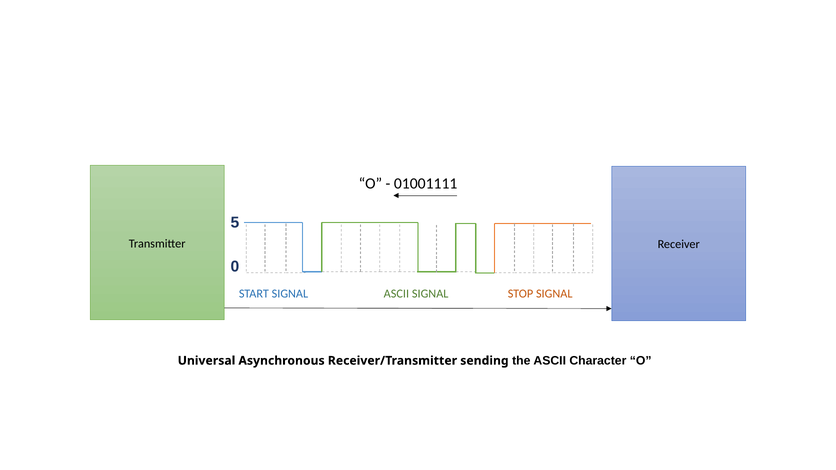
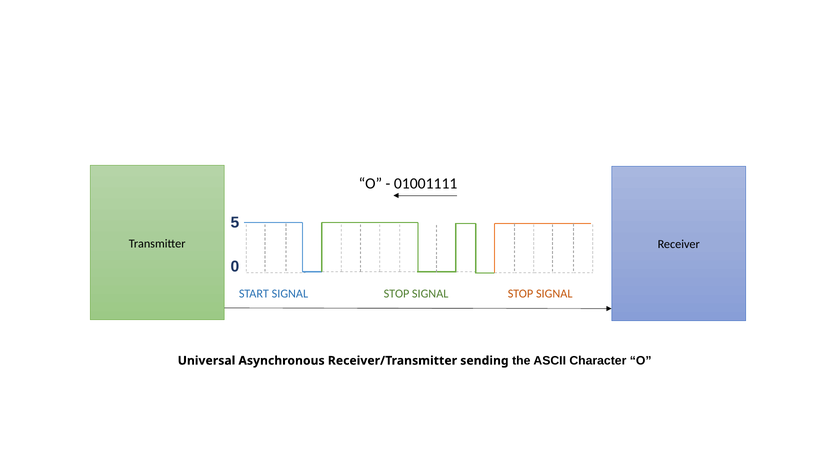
ASCII at (396, 294): ASCII -> STOP
